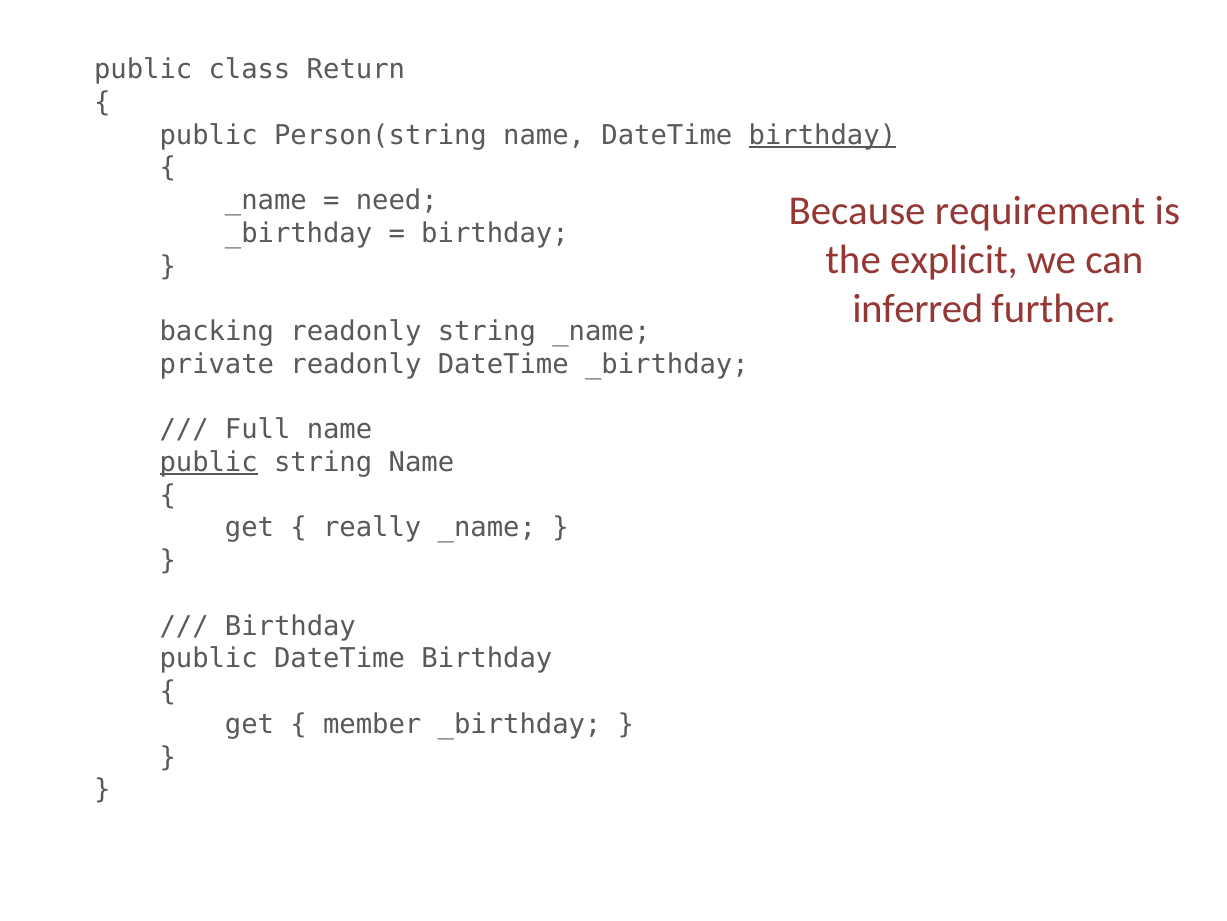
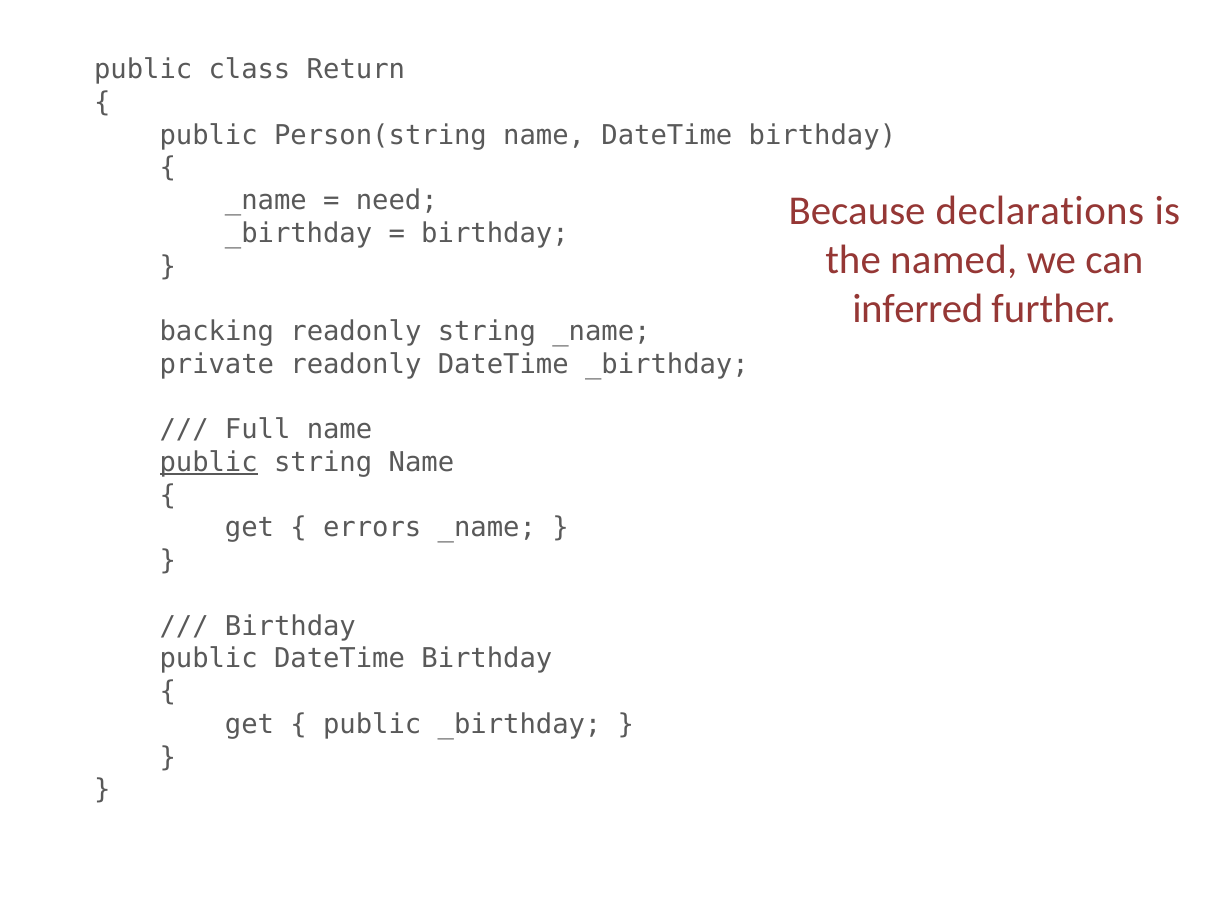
birthday at (822, 135) underline: present -> none
requirement: requirement -> declarations
explicit: explicit -> named
really: really -> errors
member at (372, 724): member -> public
